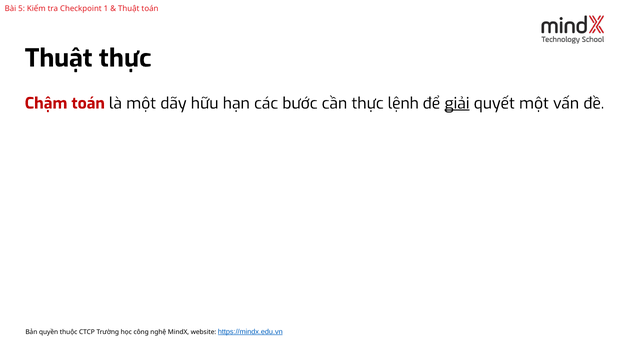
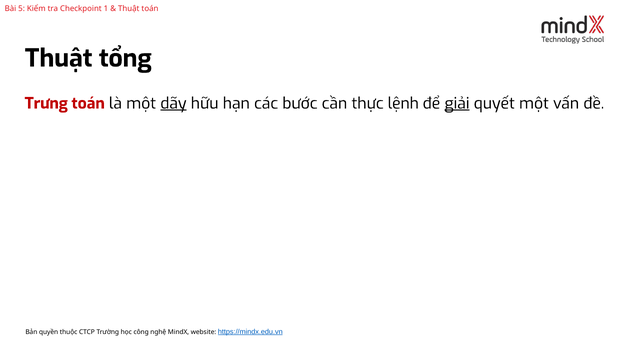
Thuật thực: thực -> tổng
Chậm: Chậm -> Trưng
dãy underline: none -> present
